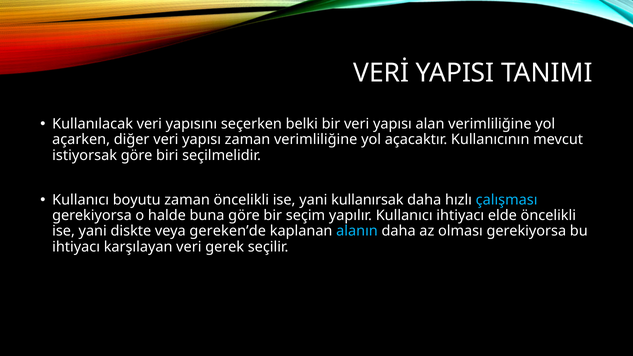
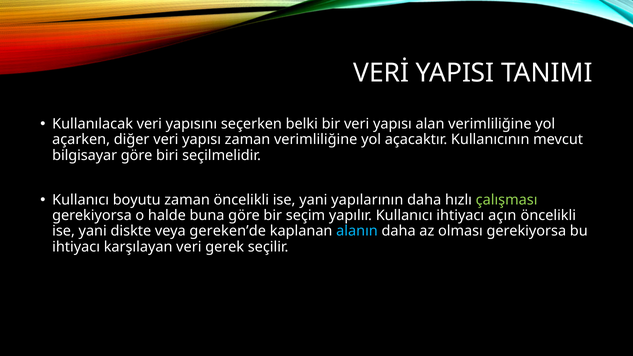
istiyorsak: istiyorsak -> bilgisayar
kullanırsak: kullanırsak -> yapılarının
çalışması colour: light blue -> light green
elde: elde -> açın
